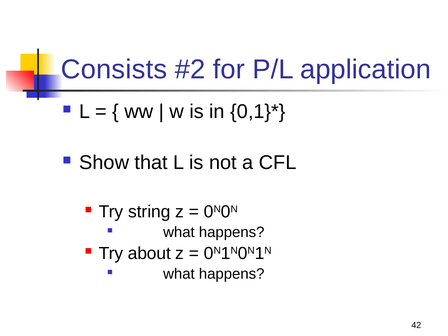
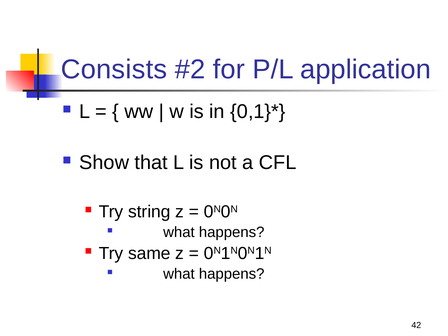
about: about -> same
